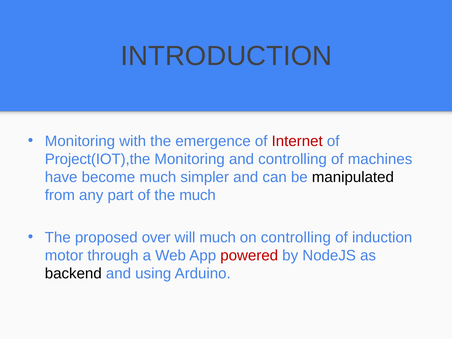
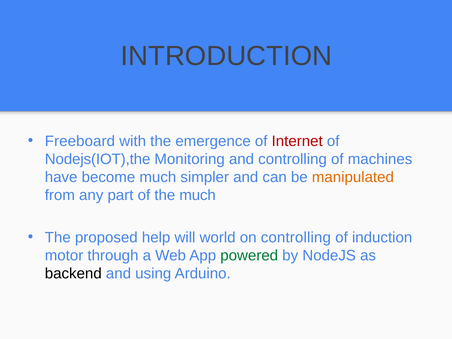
Monitoring at (80, 141): Monitoring -> Freeboard
Project(IOT),the: Project(IOT),the -> Nodejs(IOT),the
manipulated colour: black -> orange
over: over -> help
will much: much -> world
powered colour: red -> green
